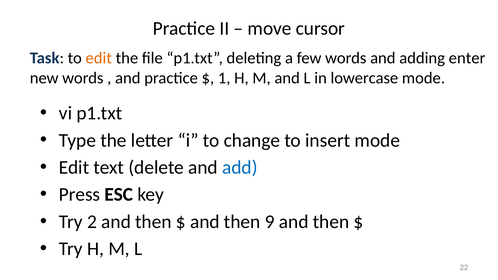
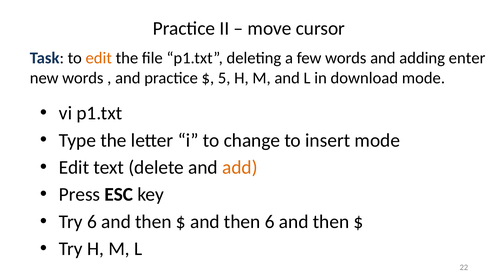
1: 1 -> 5
lowercase: lowercase -> download
add colour: blue -> orange
Try 2: 2 -> 6
then 9: 9 -> 6
